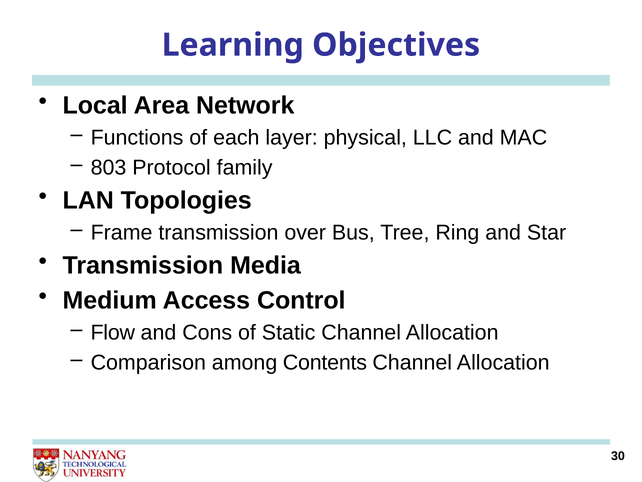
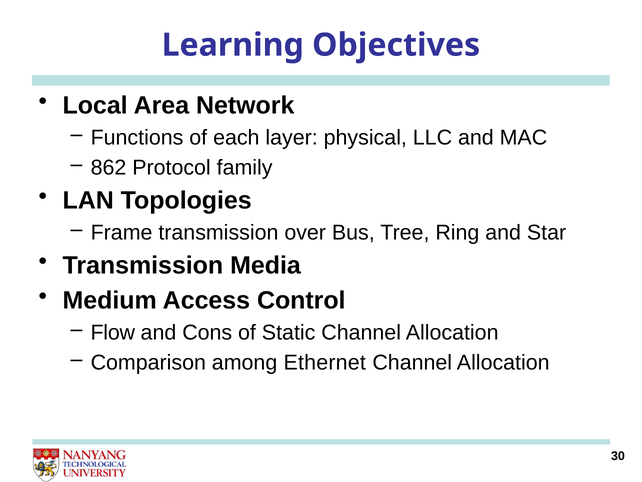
803: 803 -> 862
Contents: Contents -> Ethernet
